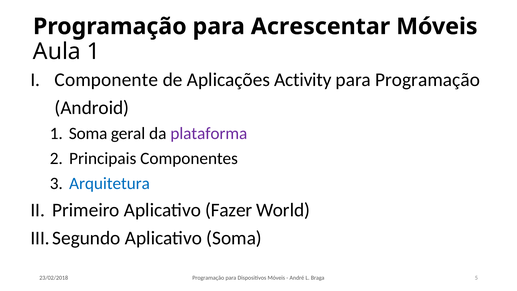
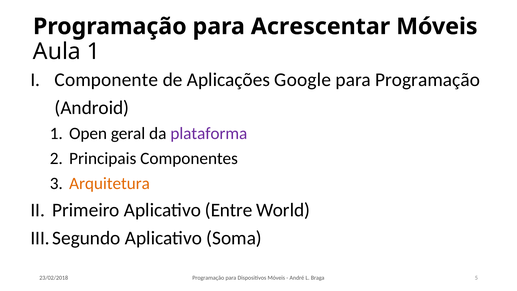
Activity: Activity -> Google
1 Soma: Soma -> Open
Arquitetura colour: blue -> orange
Fazer: Fazer -> Entre
